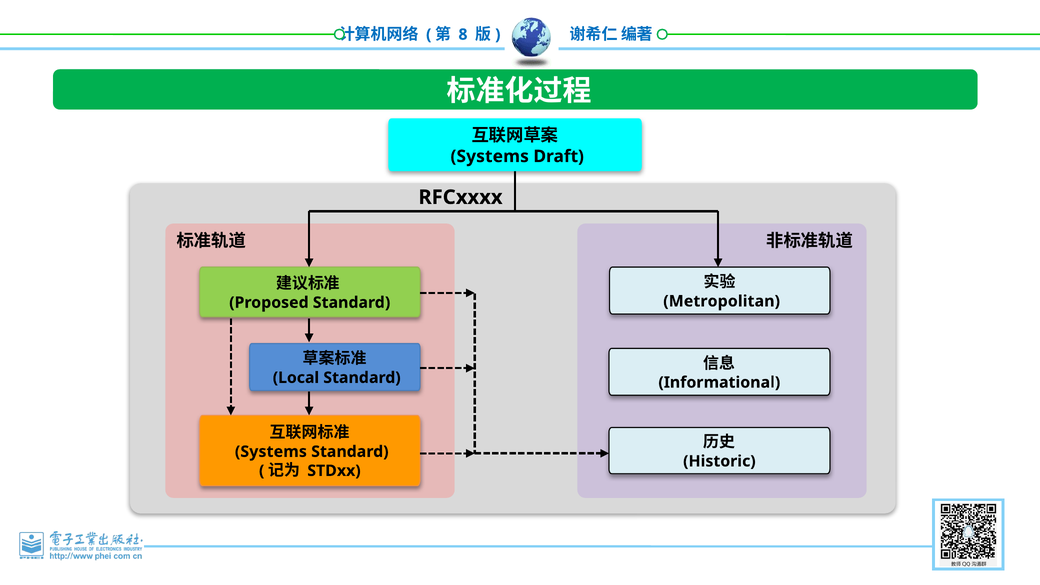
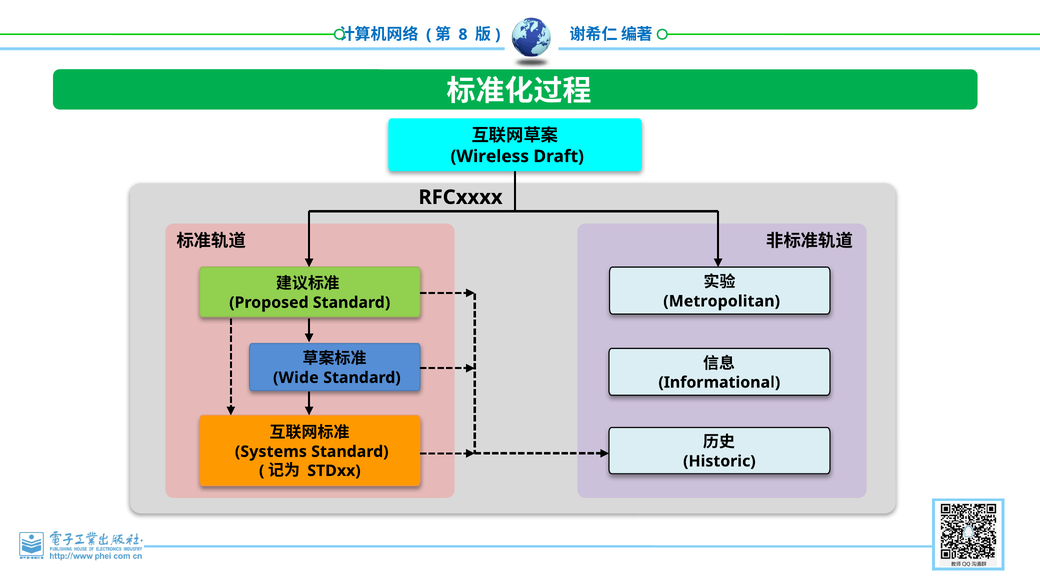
Systems at (490, 156): Systems -> Wireless
Local: Local -> Wide
